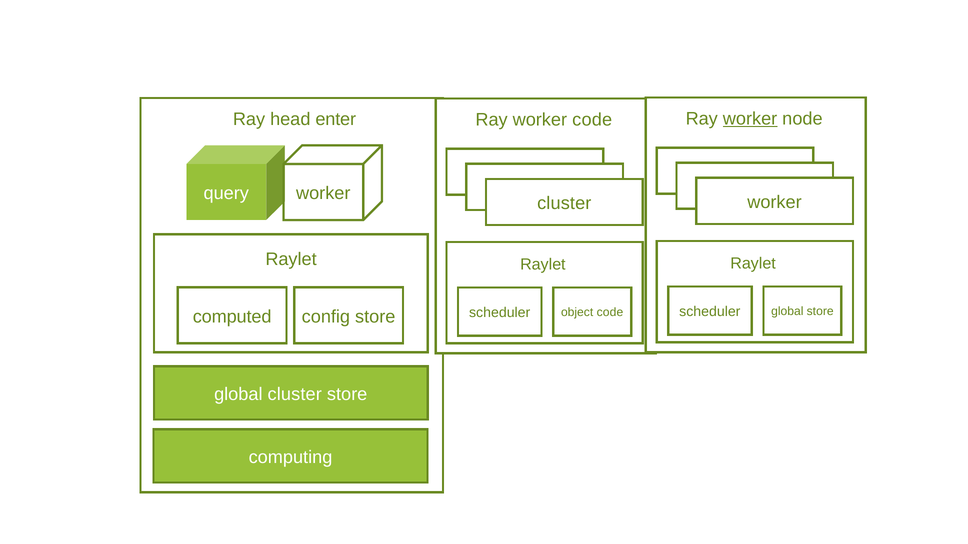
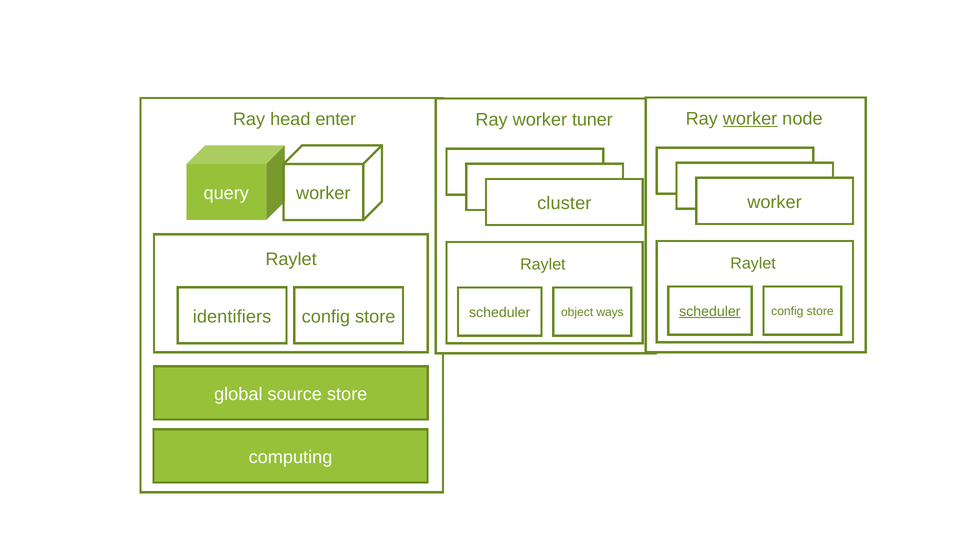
worker code: code -> tuner
scheduler at (710, 312) underline: none -> present
global at (787, 312): global -> config
object code: code -> ways
computed: computed -> identifiers
global cluster: cluster -> source
